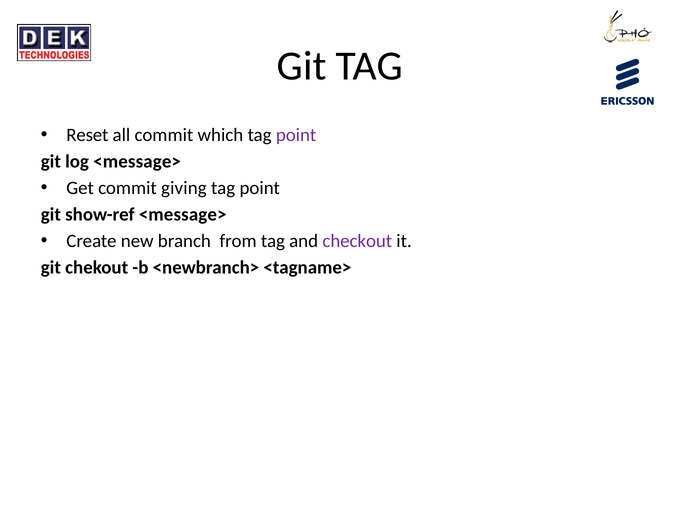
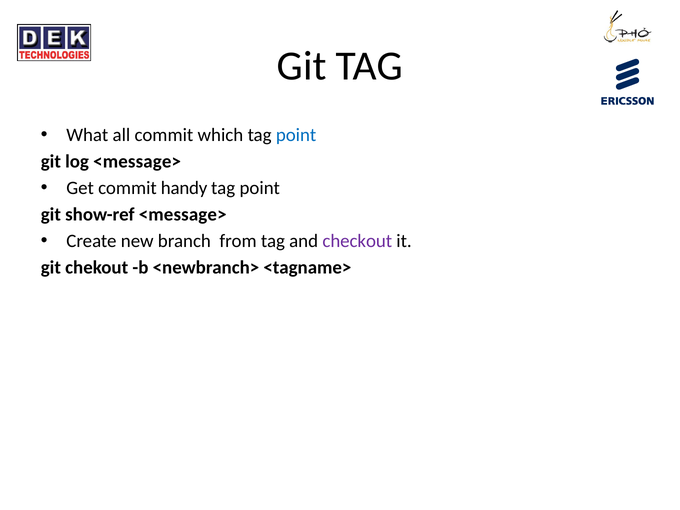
Reset: Reset -> What
point at (296, 135) colour: purple -> blue
giving: giving -> handy
